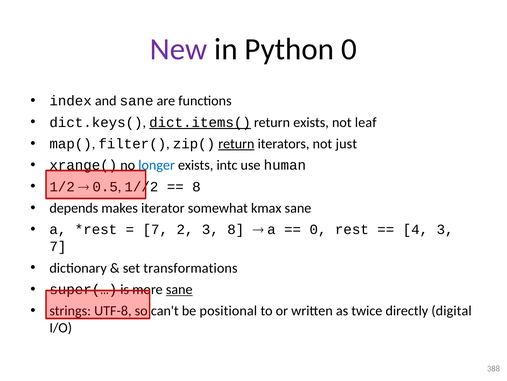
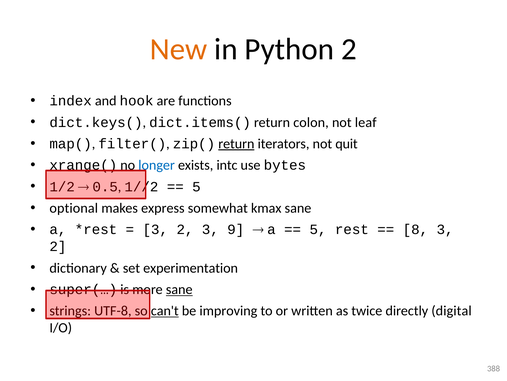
New colour: purple -> orange
Python 0: 0 -> 2
and sane: sane -> hook
dict.items( underline: present -> none
return exists: exists -> colon
just: just -> quit
human: human -> bytes
8 at (196, 186): 8 -> 5
depends: depends -> optional
iterator: iterator -> express
7 at (155, 229): 7 -> 3
3 8: 8 -> 9
0 at (318, 229): 0 -> 5
4: 4 -> 8
7 at (58, 246): 7 -> 2
transformations: transformations -> experimentation
can't underline: none -> present
positional: positional -> improving
